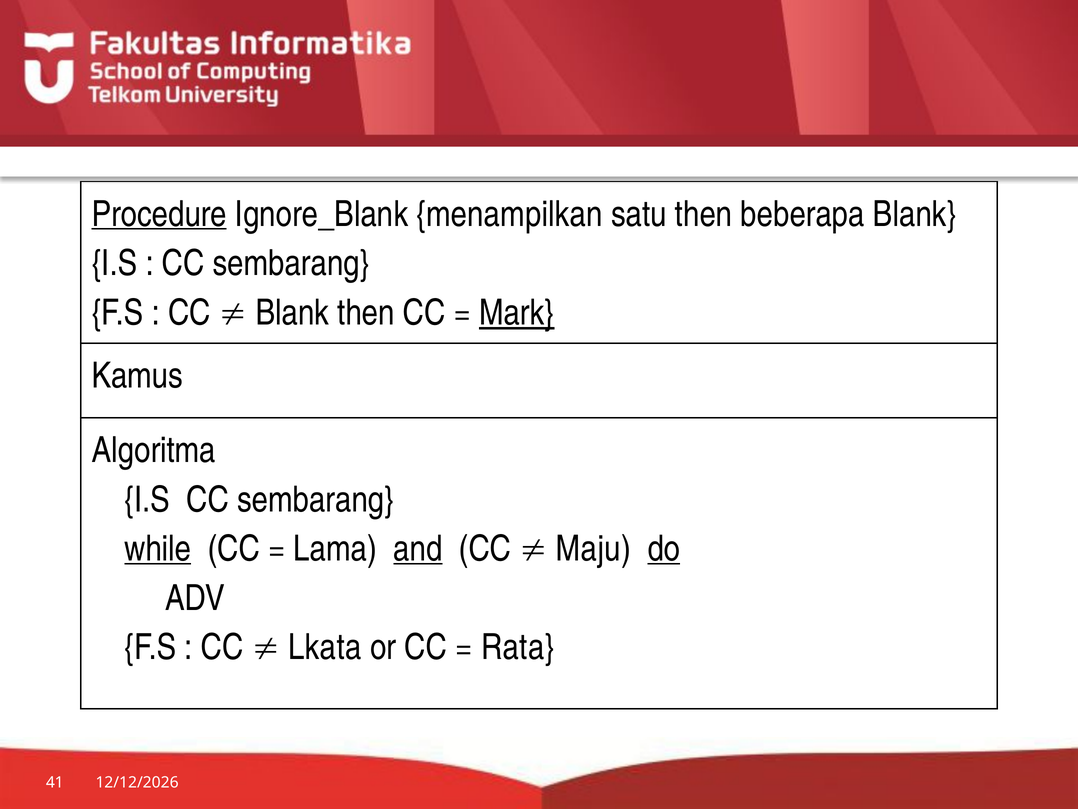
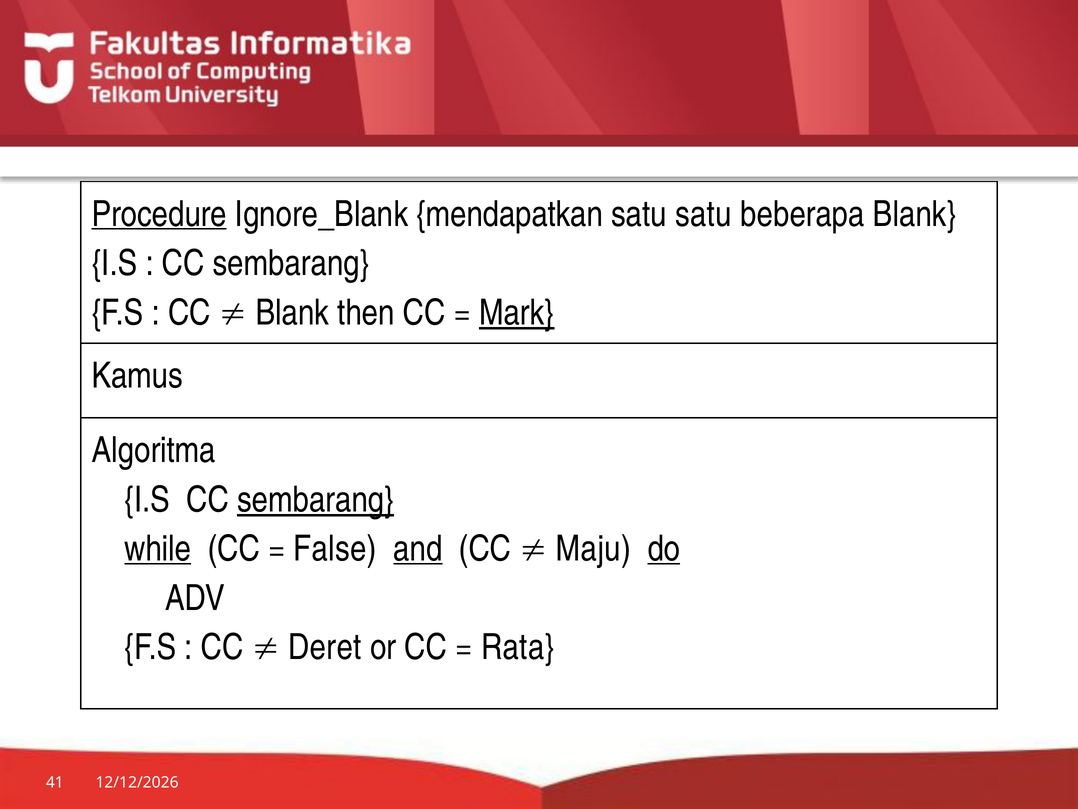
menampilkan: menampilkan -> mendapatkan
satu then: then -> satu
sembarang at (316, 500) underline: none -> present
Lama: Lama -> False
Lkata: Lkata -> Deret
